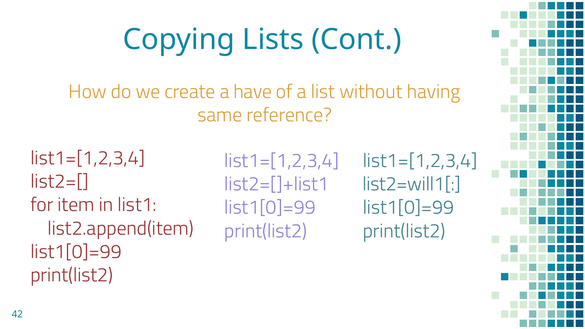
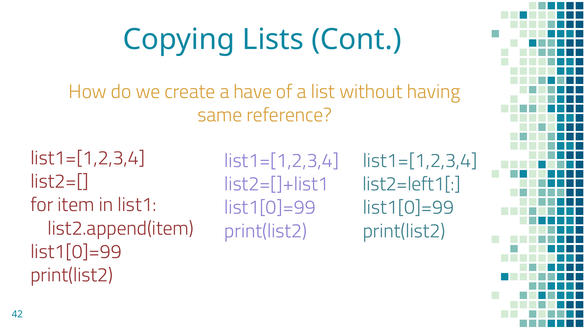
list2=will1[: list2=will1[ -> list2=left1[
